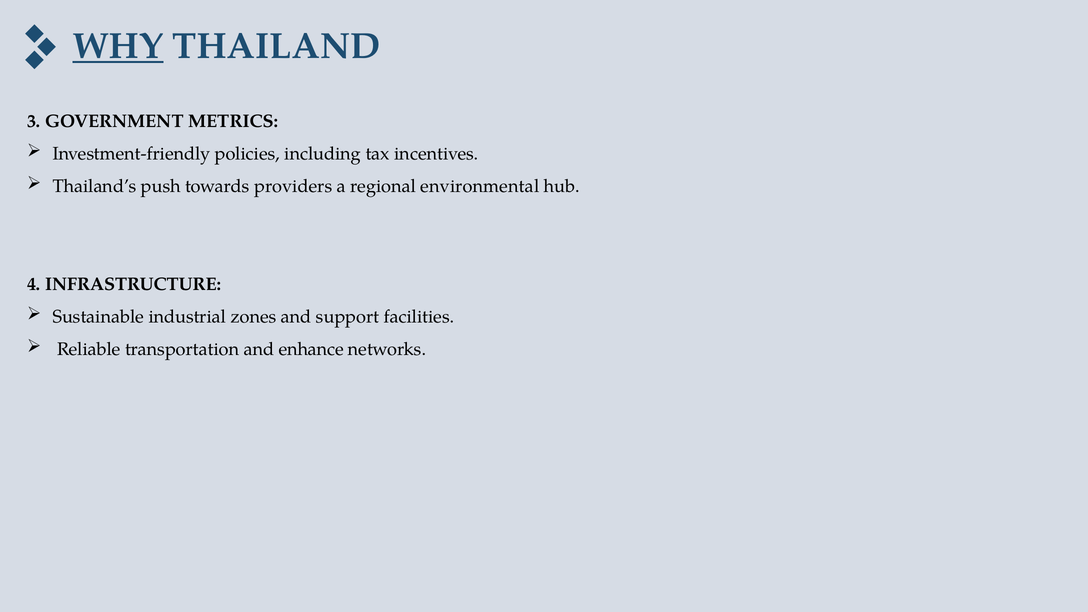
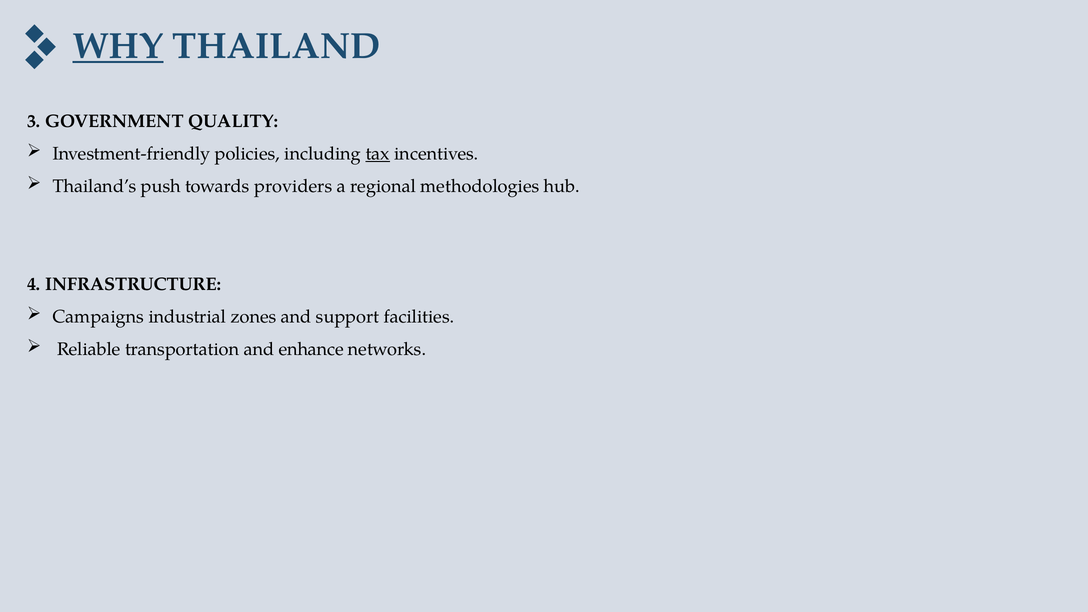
METRICS: METRICS -> QUALITY
tax underline: none -> present
environmental: environmental -> methodologies
Sustainable: Sustainable -> Campaigns
